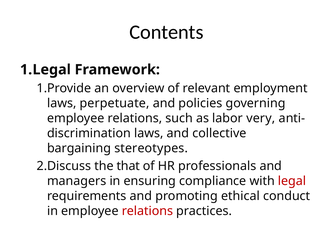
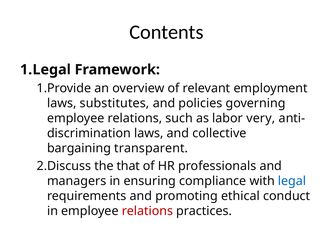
perpetuate: perpetuate -> substitutes
stereotypes: stereotypes -> transparent
legal colour: red -> blue
